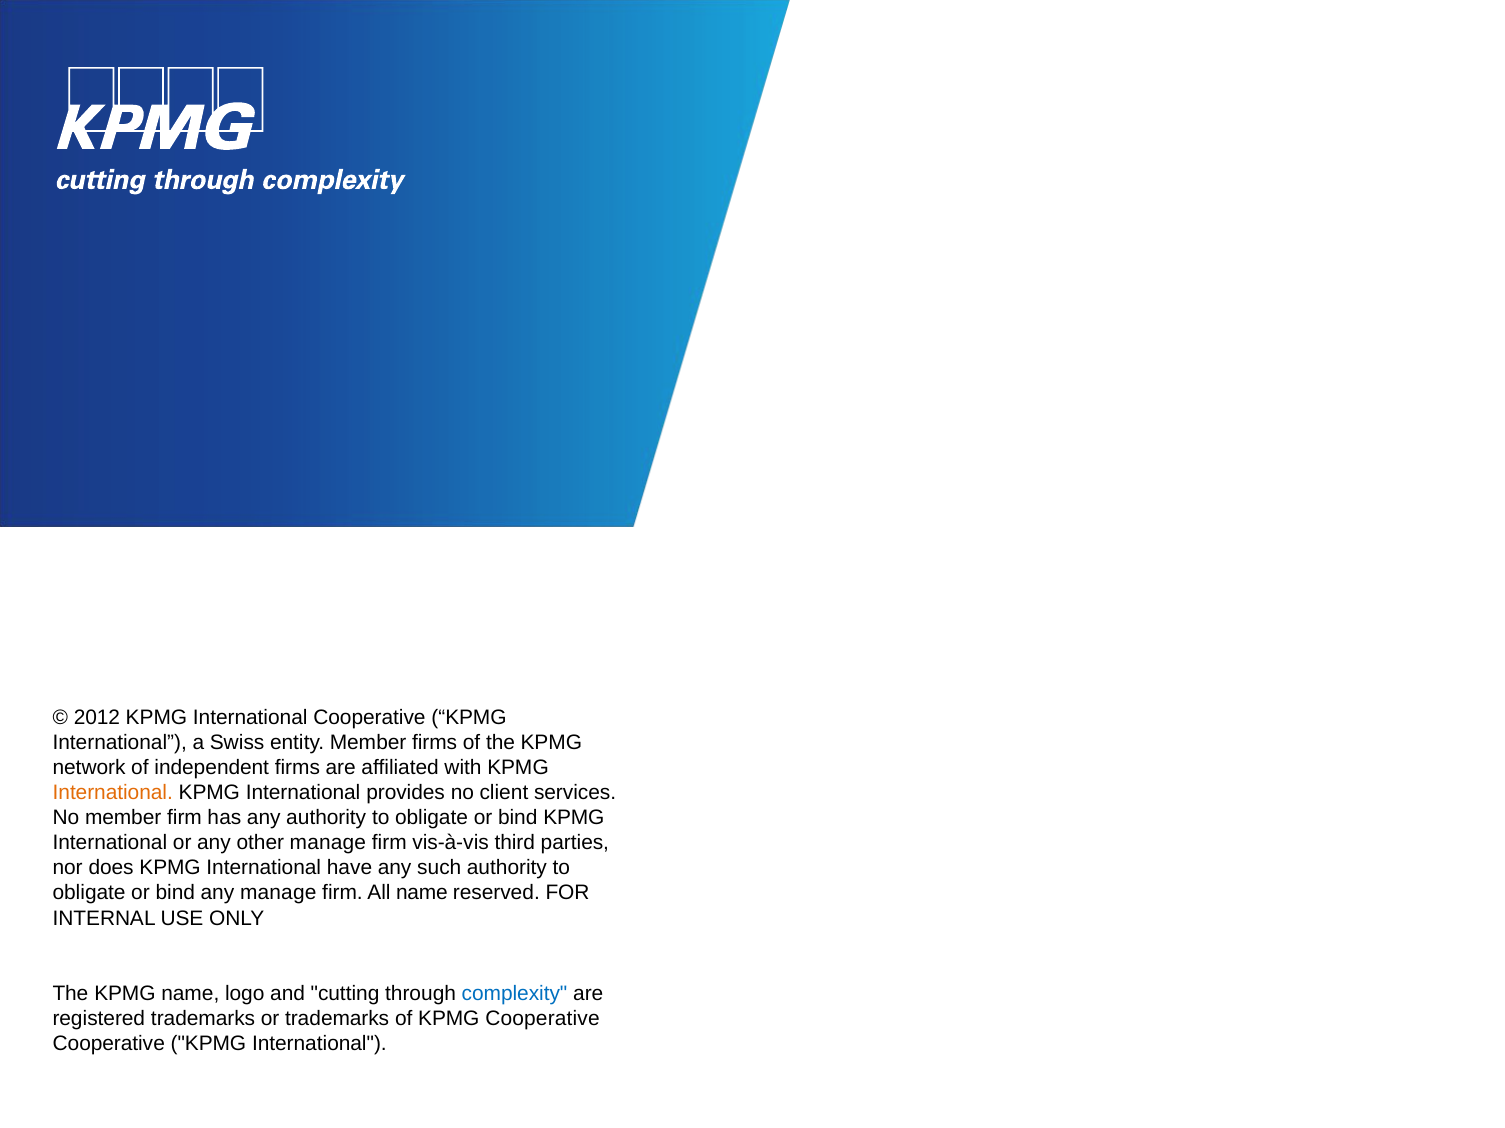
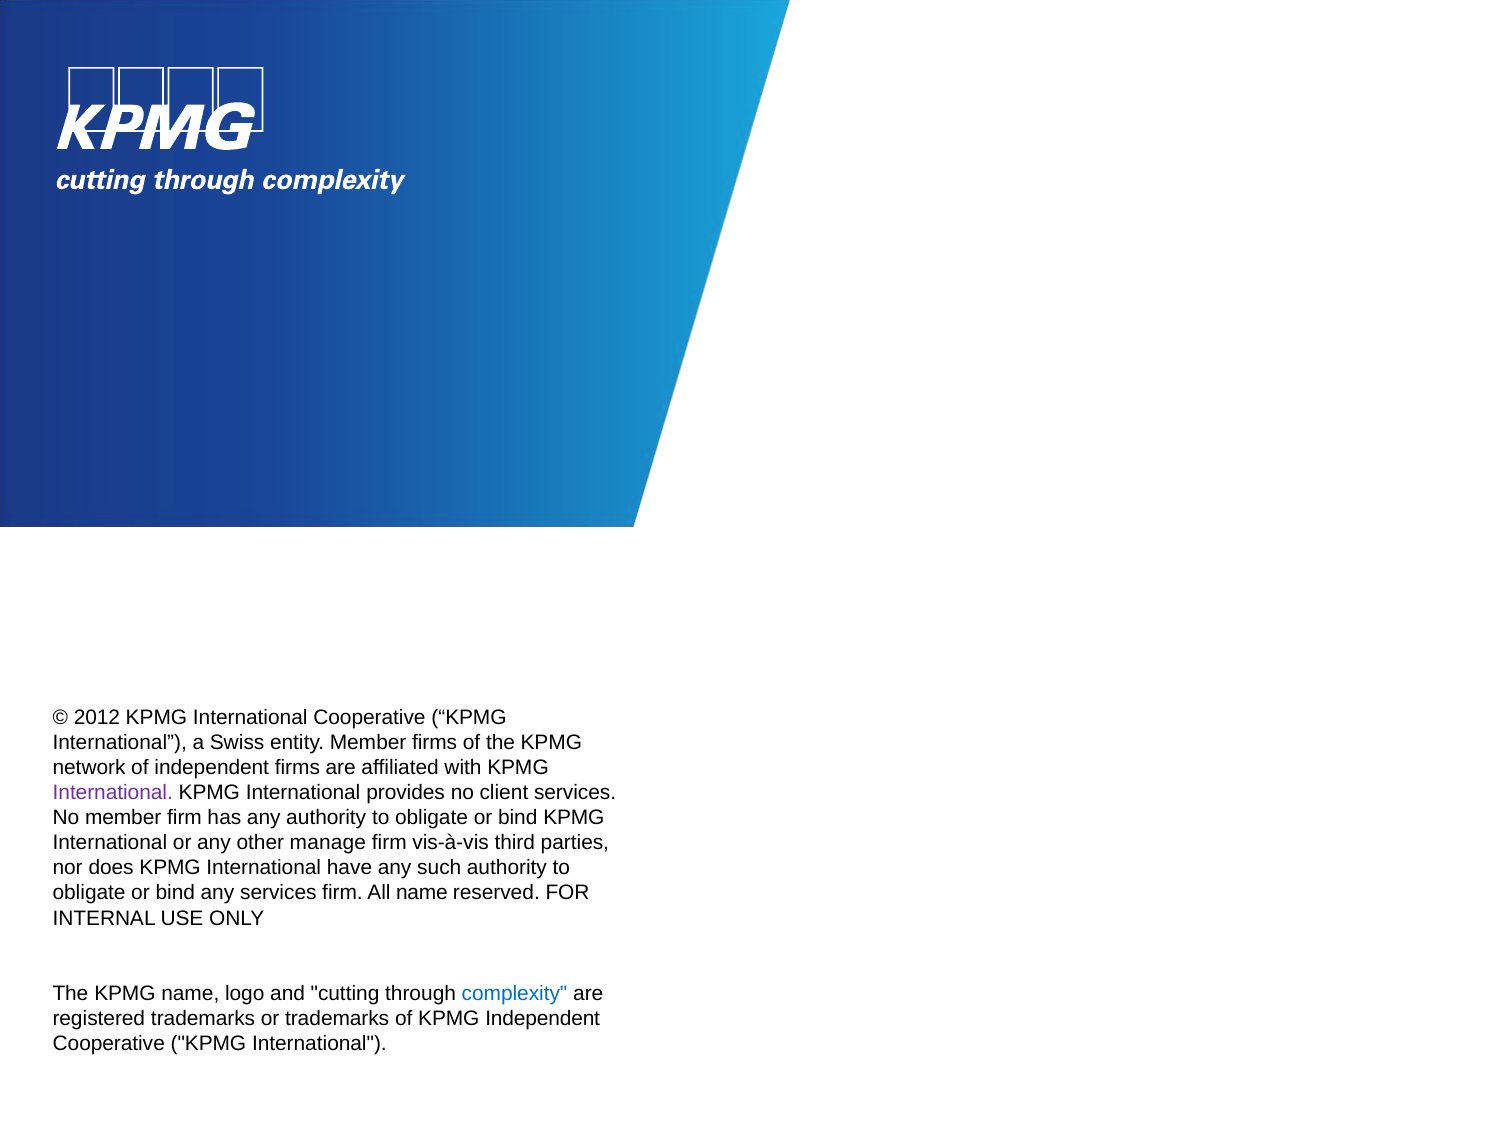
International at (113, 793) colour: orange -> purple
any manage: manage -> services
KPMG Cooperative: Cooperative -> Independent
